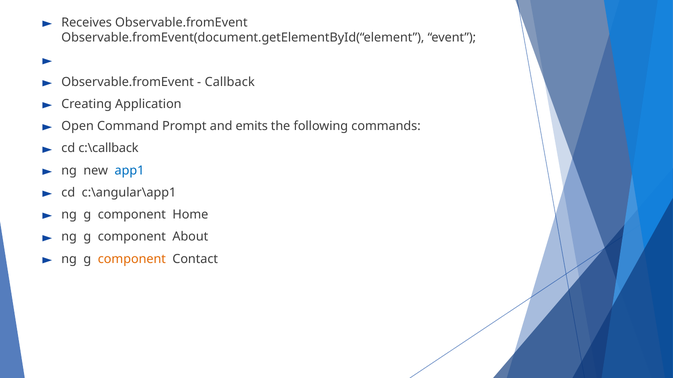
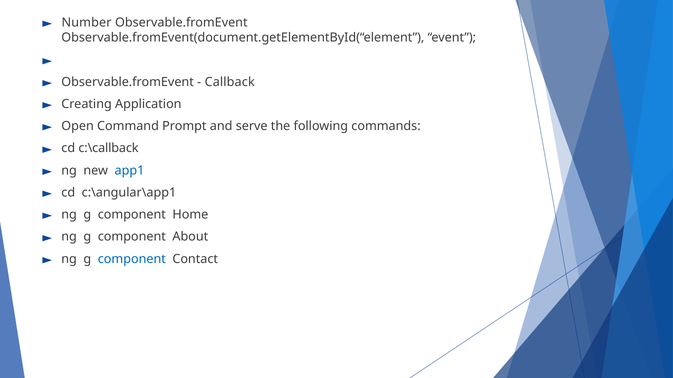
Receives: Receives -> Number
emits: emits -> serve
component at (132, 259) colour: orange -> blue
